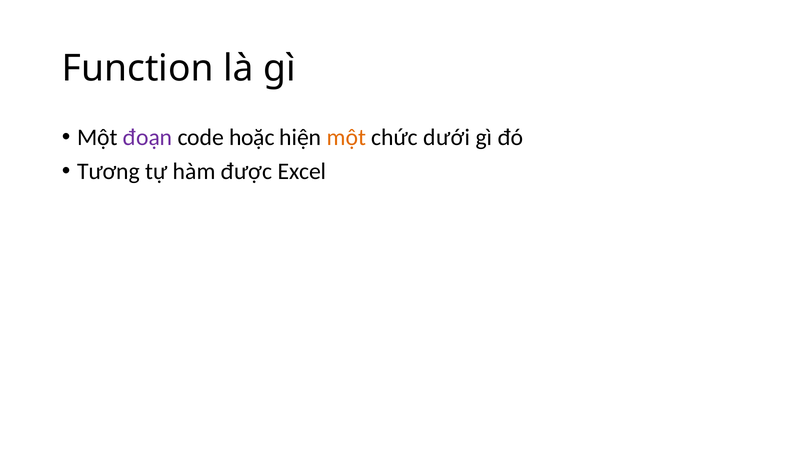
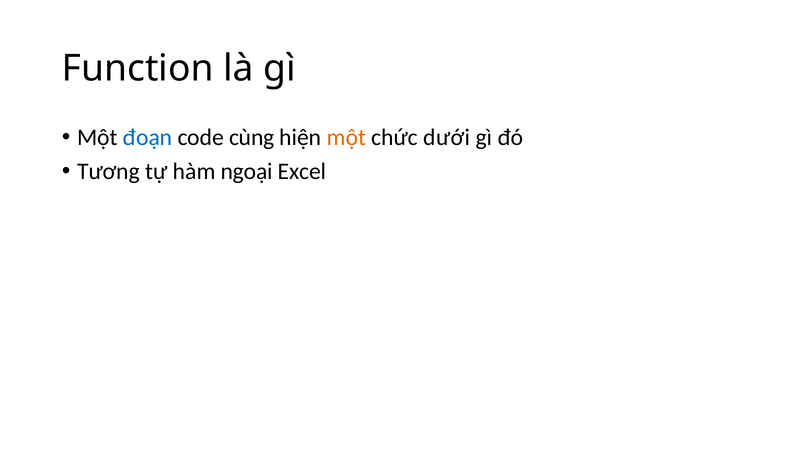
đoạn colour: purple -> blue
hoặc: hoặc -> cùng
được: được -> ngoại
